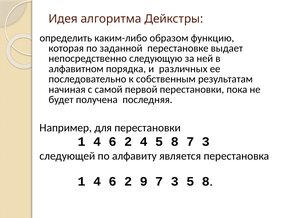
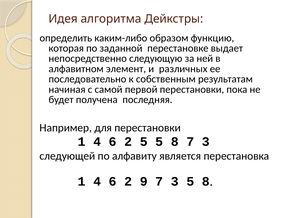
порядка: порядка -> элемент
2 4: 4 -> 5
